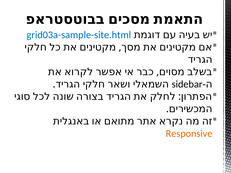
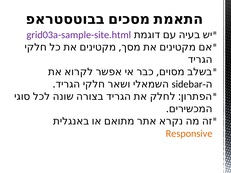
grid03a-sample-site.html colour: blue -> purple
